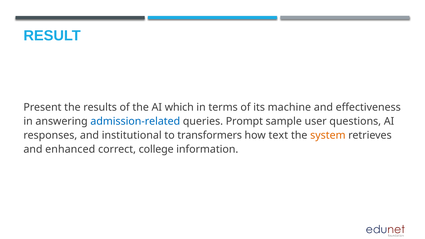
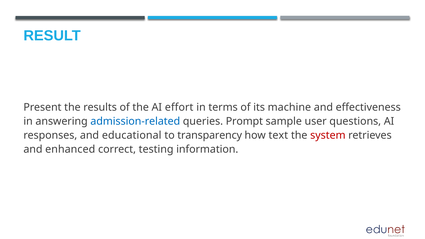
which: which -> effort
institutional: institutional -> educational
transformers: transformers -> transparency
system colour: orange -> red
college: college -> testing
